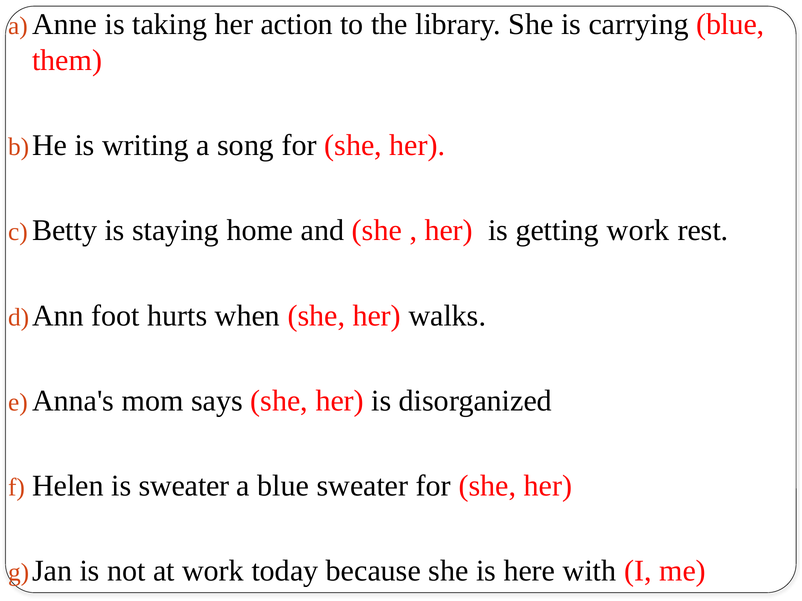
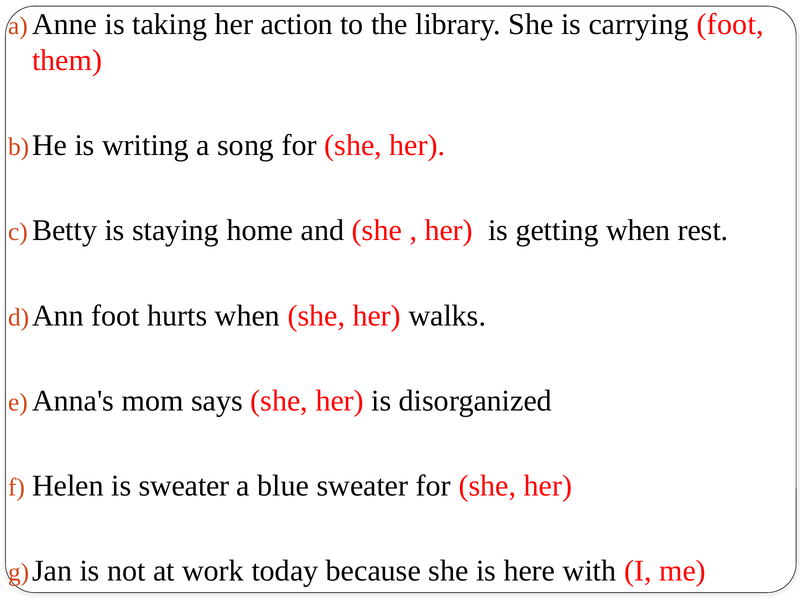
carrying blue: blue -> foot
getting work: work -> when
